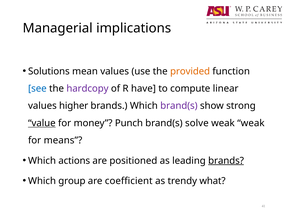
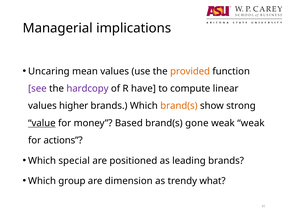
Solutions: Solutions -> Uncaring
see colour: blue -> purple
brand(s at (179, 106) colour: purple -> orange
Punch: Punch -> Based
solve: solve -> gone
means: means -> actions
actions: actions -> special
brands at (226, 161) underline: present -> none
coefficient: coefficient -> dimension
